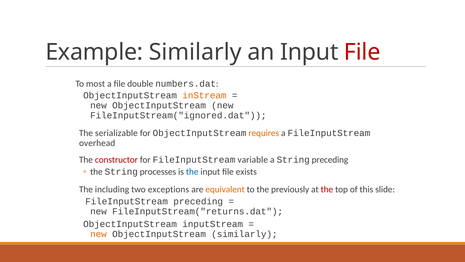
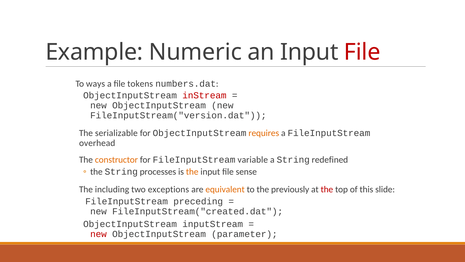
Example Similarly: Similarly -> Numeric
most: most -> ways
double: double -> tokens
inStream colour: orange -> red
FileInputStream("ignored.dat: FileInputStream("ignored.dat -> FileInputStream("version.dat
constructor colour: red -> orange
String preceding: preceding -> redefined
the at (192, 172) colour: blue -> orange
exists: exists -> sense
FileInputStream("returns.dat: FileInputStream("returns.dat -> FileInputStream("created.dat
new at (98, 234) colour: orange -> red
ObjectInputStream similarly: similarly -> parameter
